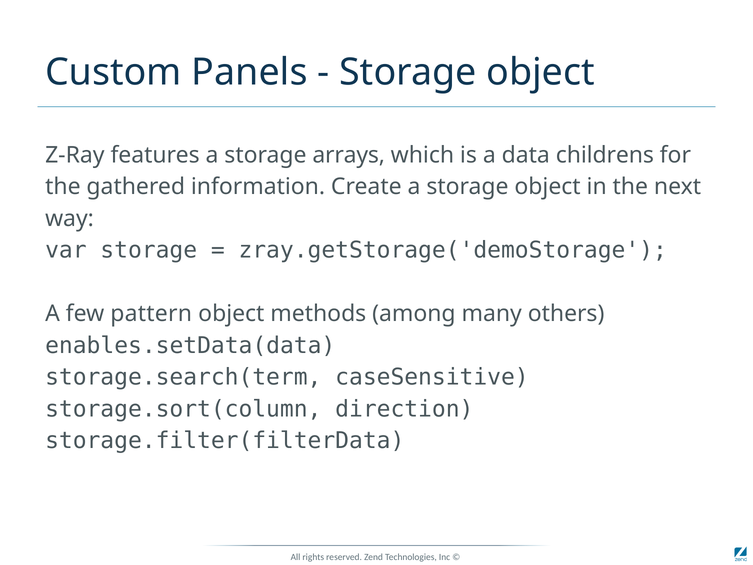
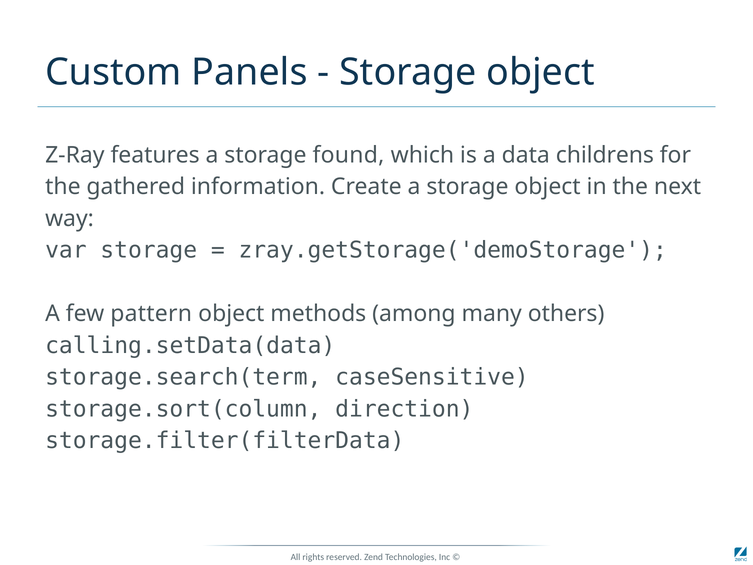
arrays: arrays -> found
enables.setData(data: enables.setData(data -> calling.setData(data
